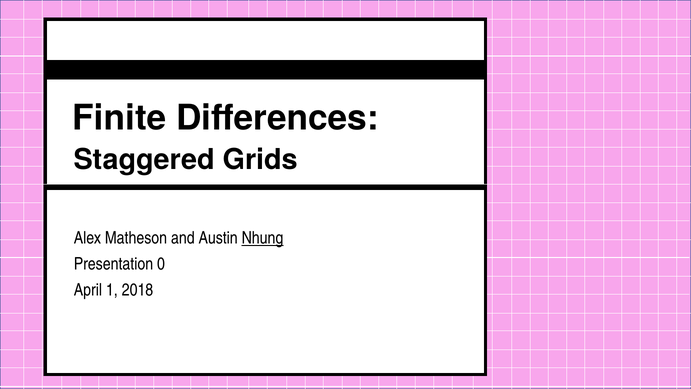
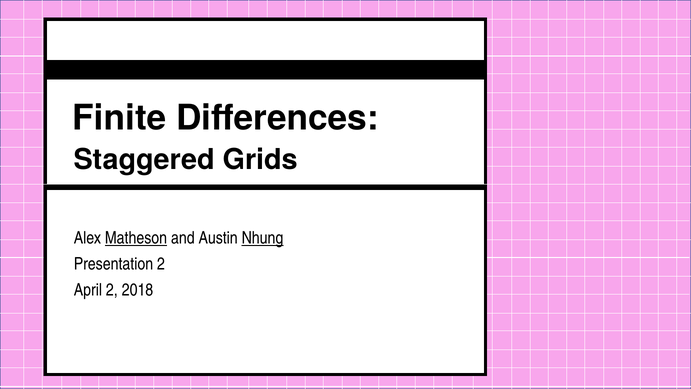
Matheson underline: none -> present
Presentation 0: 0 -> 2
April 1: 1 -> 2
